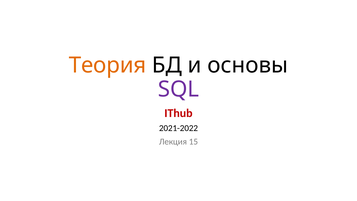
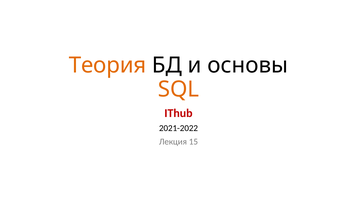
SQL colour: purple -> orange
